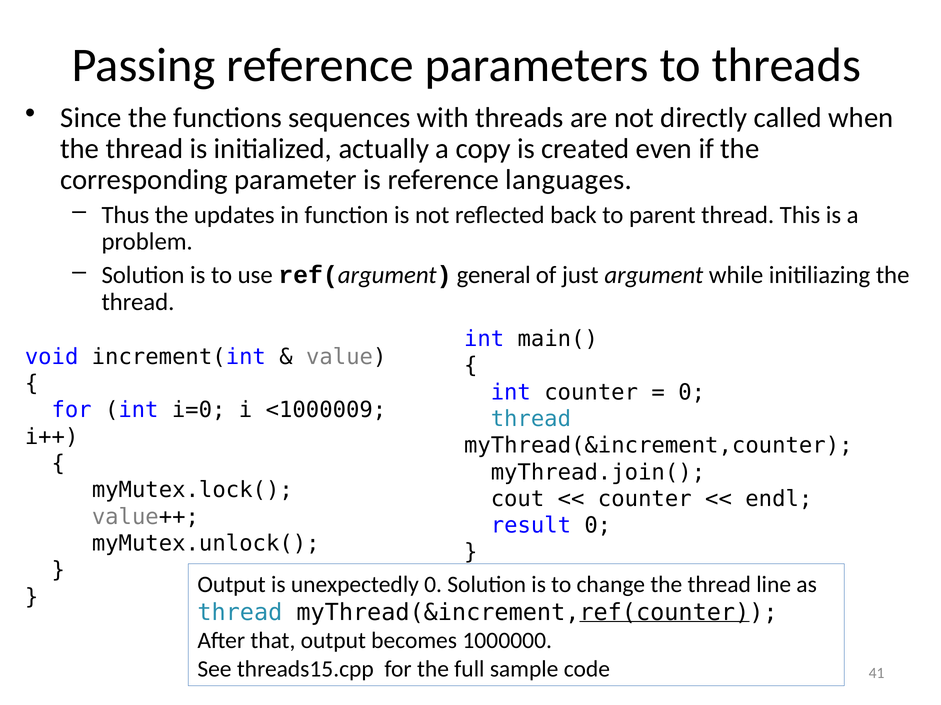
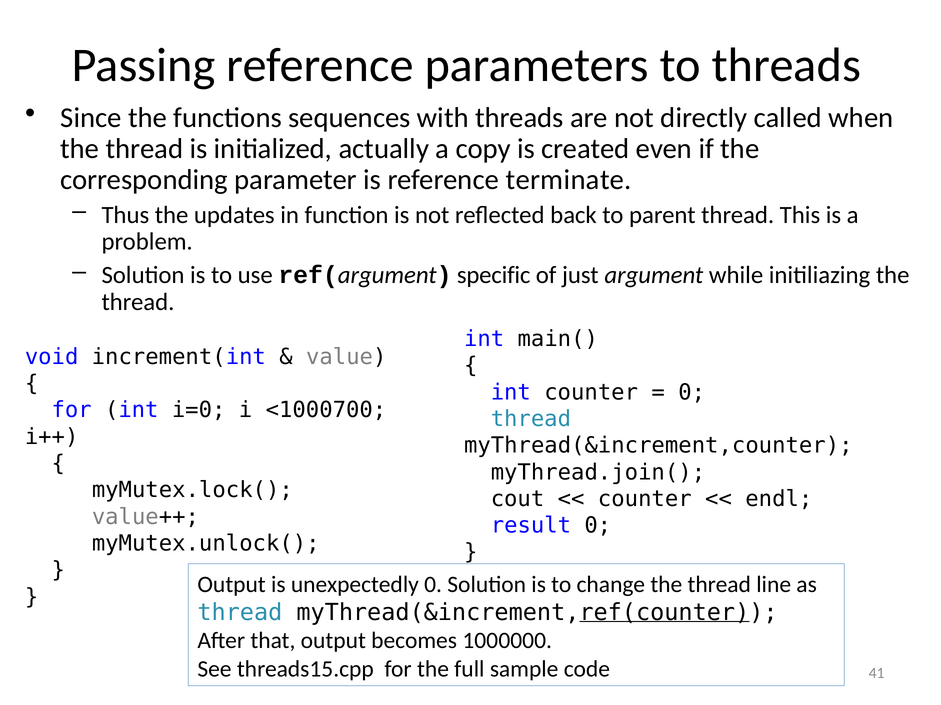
languages: languages -> terminate
general: general -> specific
<1000009: <1000009 -> <1000700
